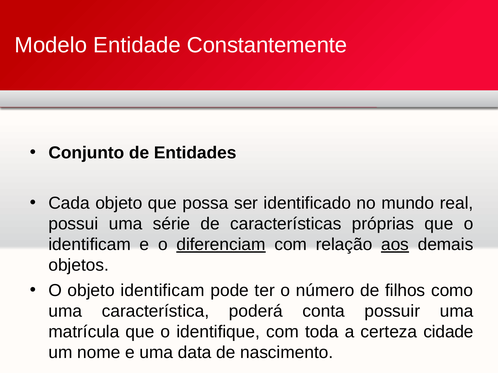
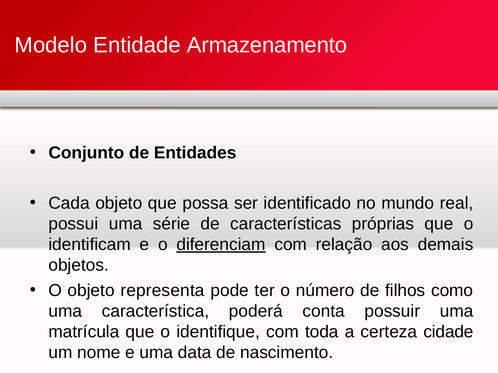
Constantemente: Constantemente -> Armazenamento
aos underline: present -> none
objeto identificam: identificam -> representa
